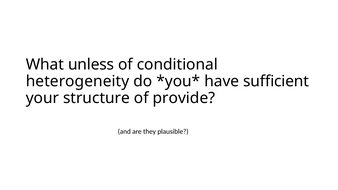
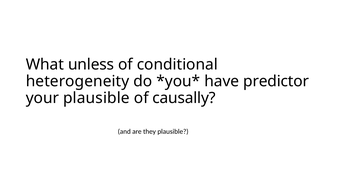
sufficient: sufficient -> predictor
your structure: structure -> plausible
provide: provide -> causally
